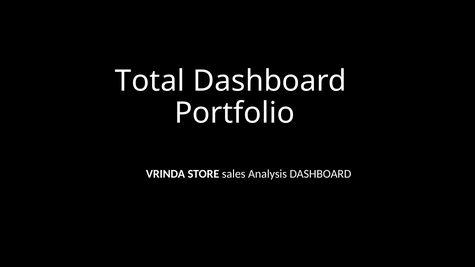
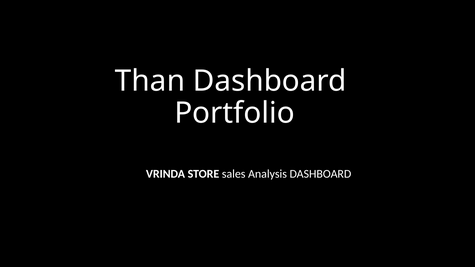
Total: Total -> Than
